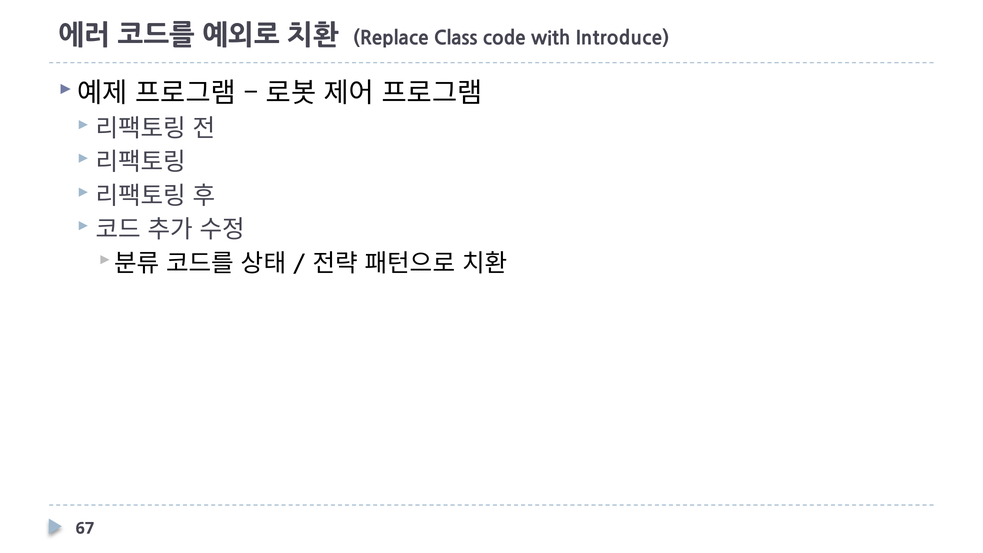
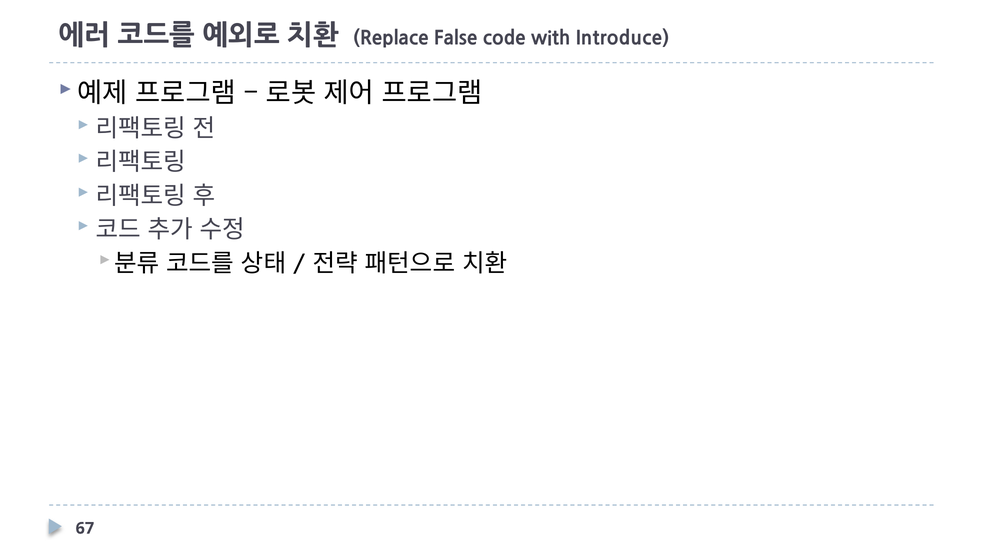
Class: Class -> False
